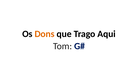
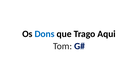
Dons colour: orange -> blue
